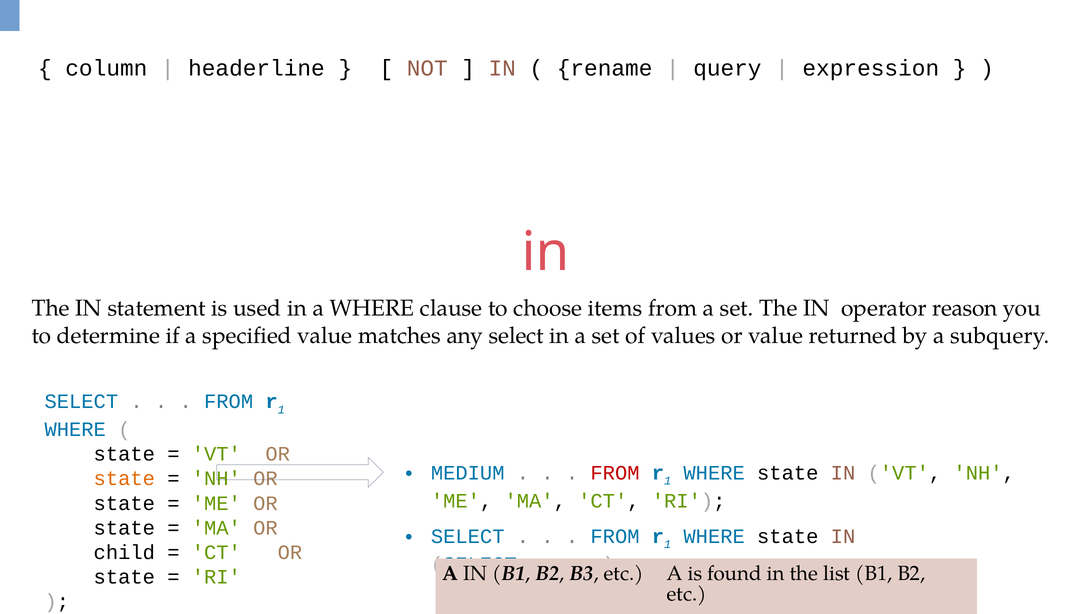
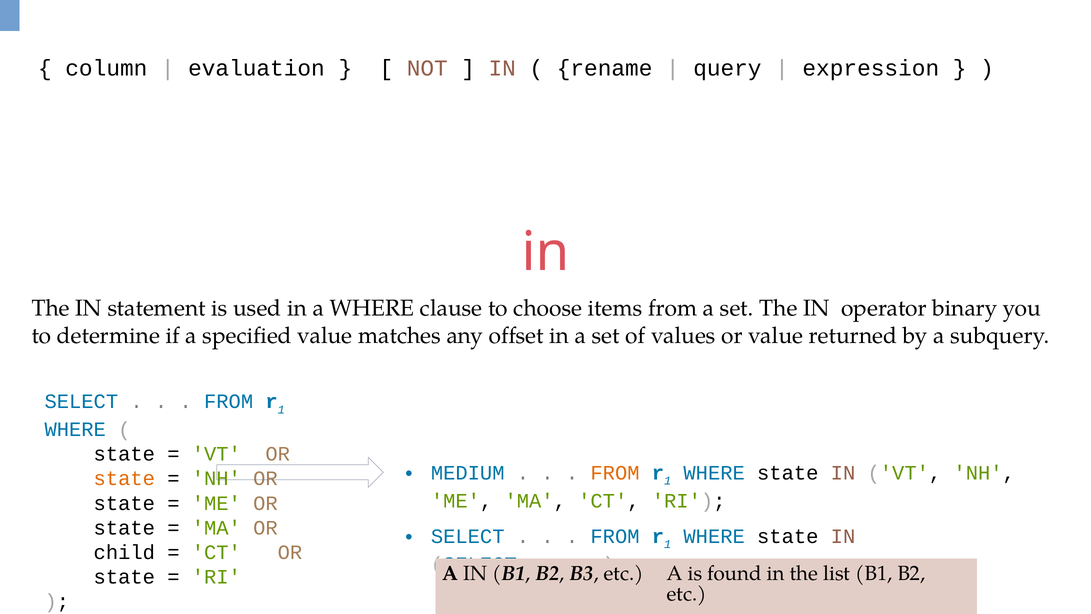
headerline: headerline -> evaluation
reason: reason -> binary
any select: select -> offset
FROM at (615, 473) colour: red -> orange
